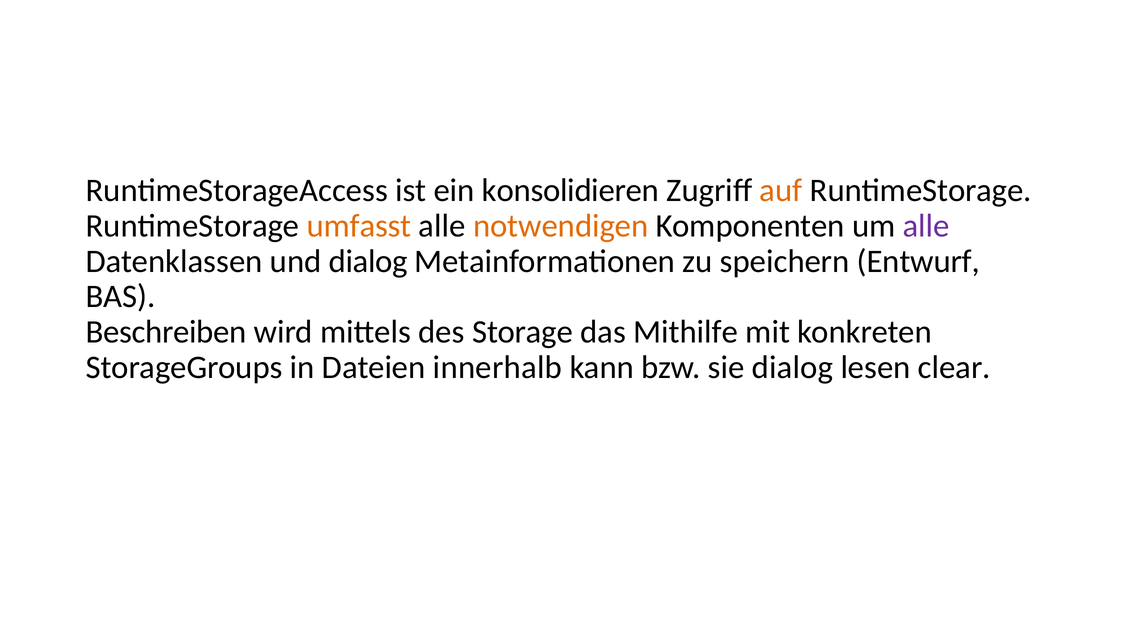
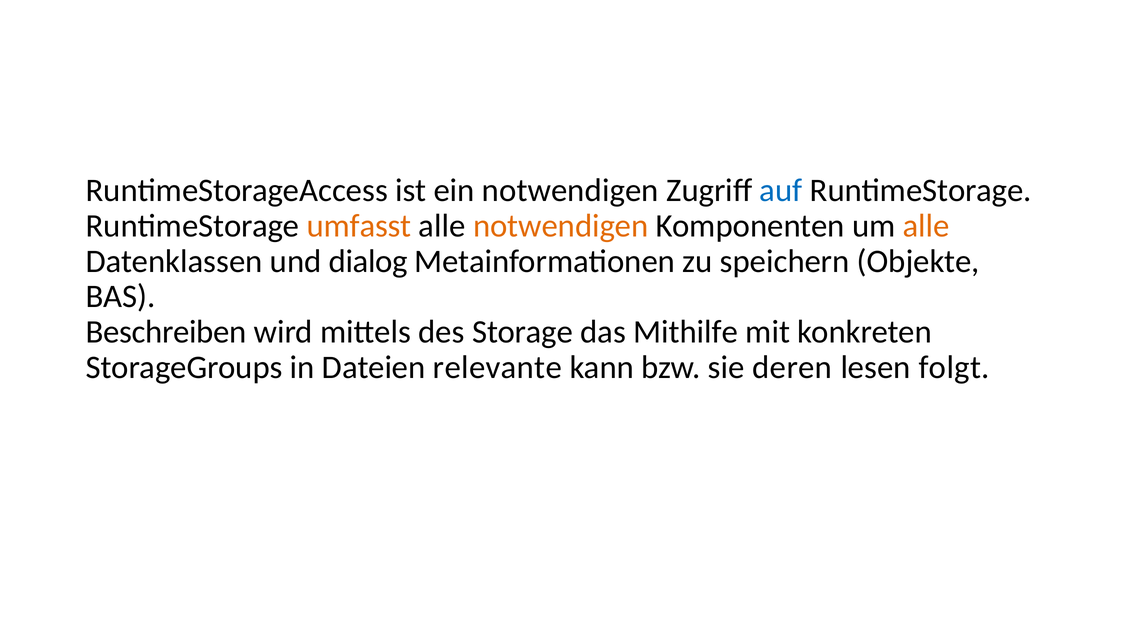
ein konsolidieren: konsolidieren -> notwendigen
auf colour: orange -> blue
alle at (926, 226) colour: purple -> orange
Entwurf: Entwurf -> Objekte
innerhalb: innerhalb -> relevante
sie dialog: dialog -> deren
clear: clear -> folgt
